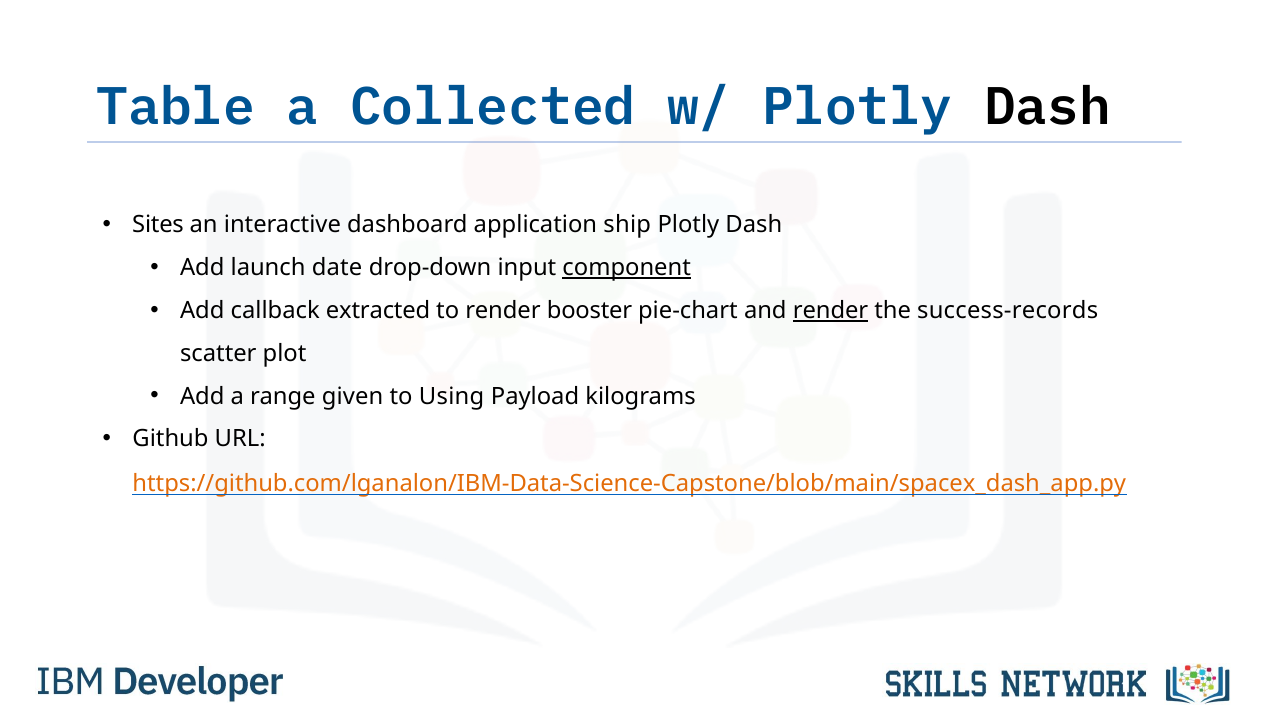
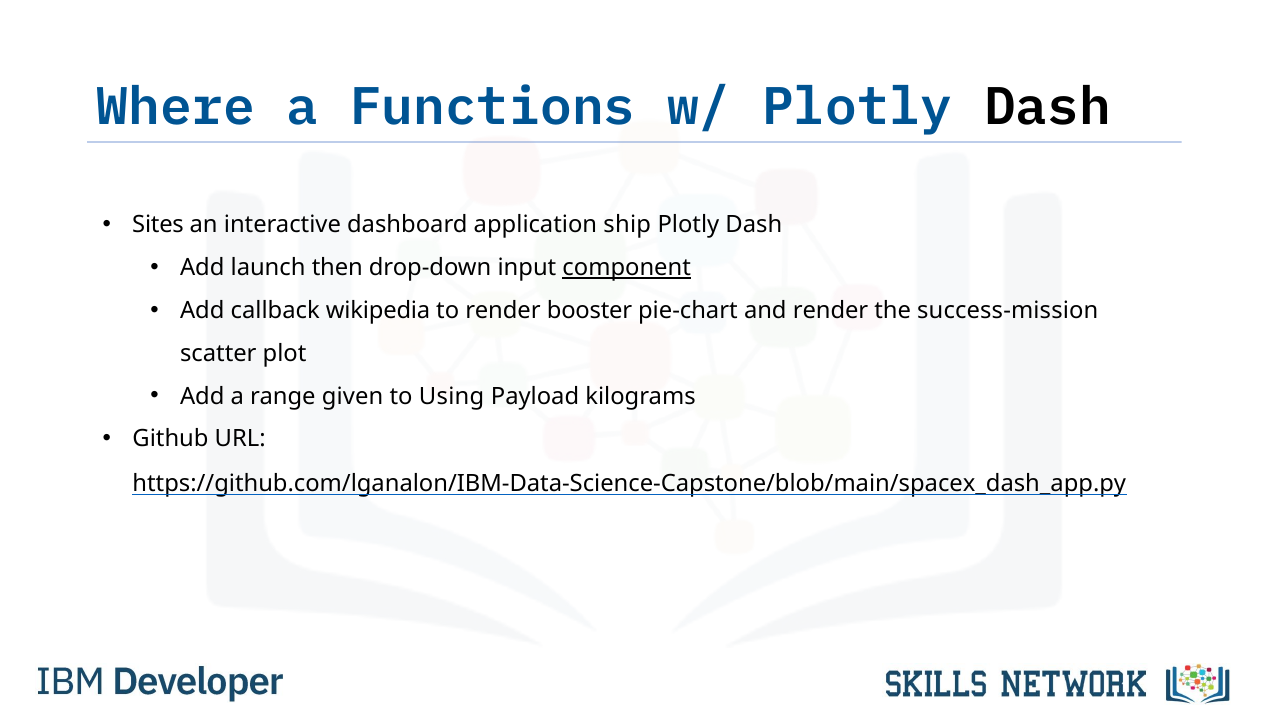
Table: Table -> Where
Collected: Collected -> Functions
date: date -> then
extracted: extracted -> wikipedia
render at (831, 311) underline: present -> none
success-records: success-records -> success-mission
https://github.com/lganalon/IBM-Data-Science-Capstone/blob/main/spacex_dash_app.py colour: orange -> black
